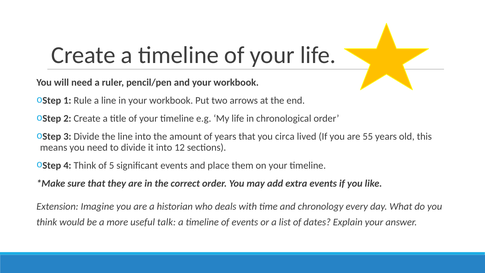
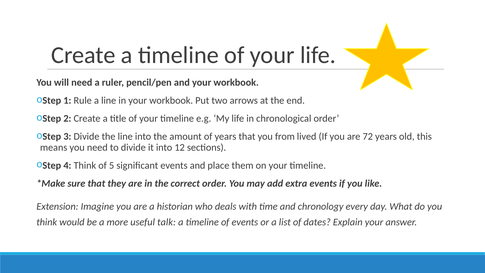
circa: circa -> from
55: 55 -> 72
